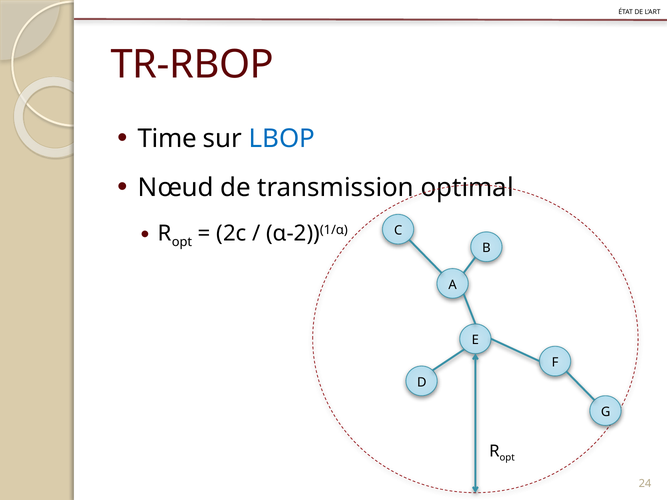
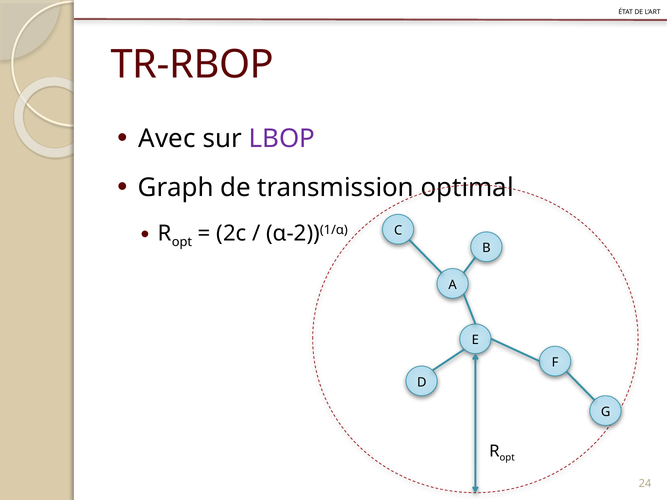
Time: Time -> Avec
LBOP colour: blue -> purple
Nœud: Nœud -> Graph
